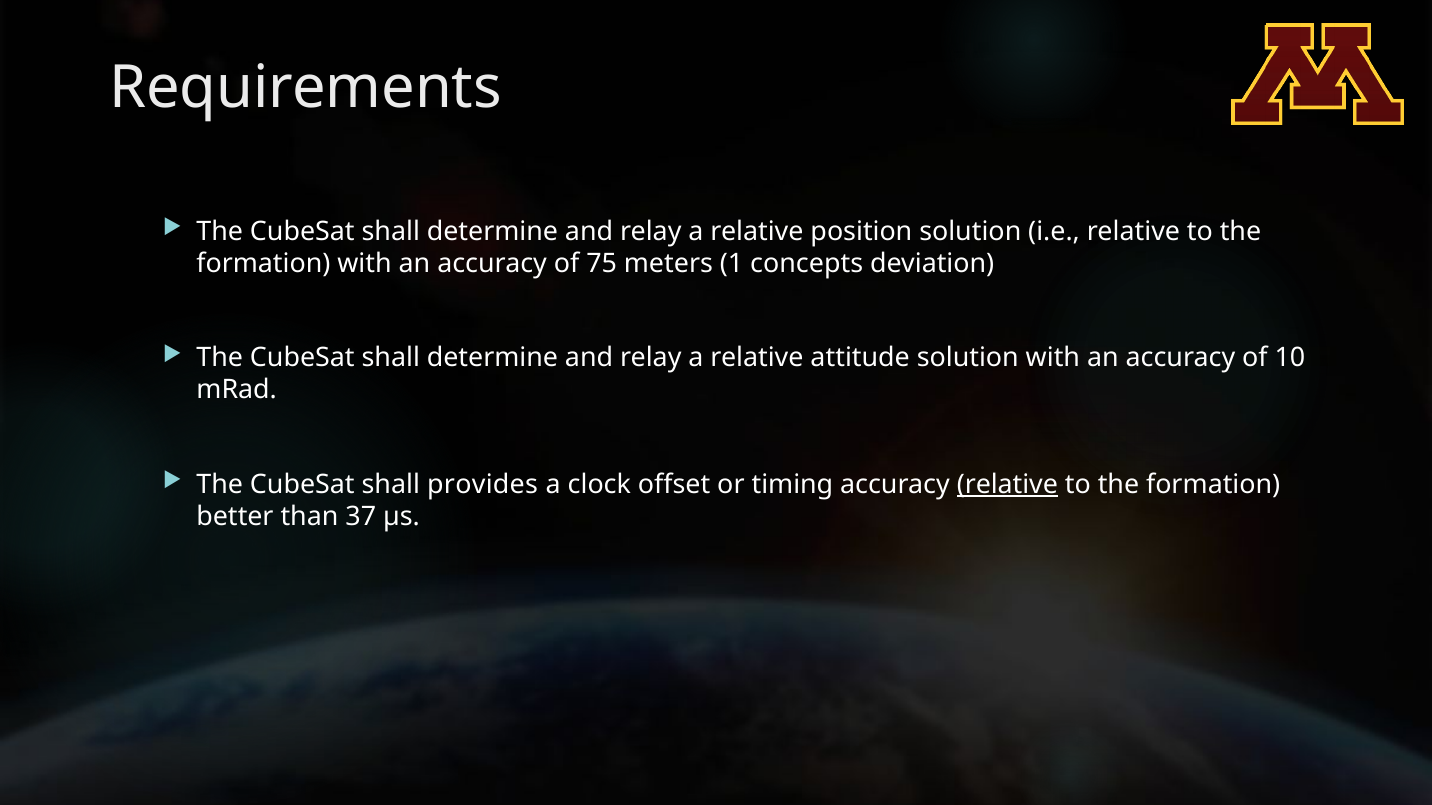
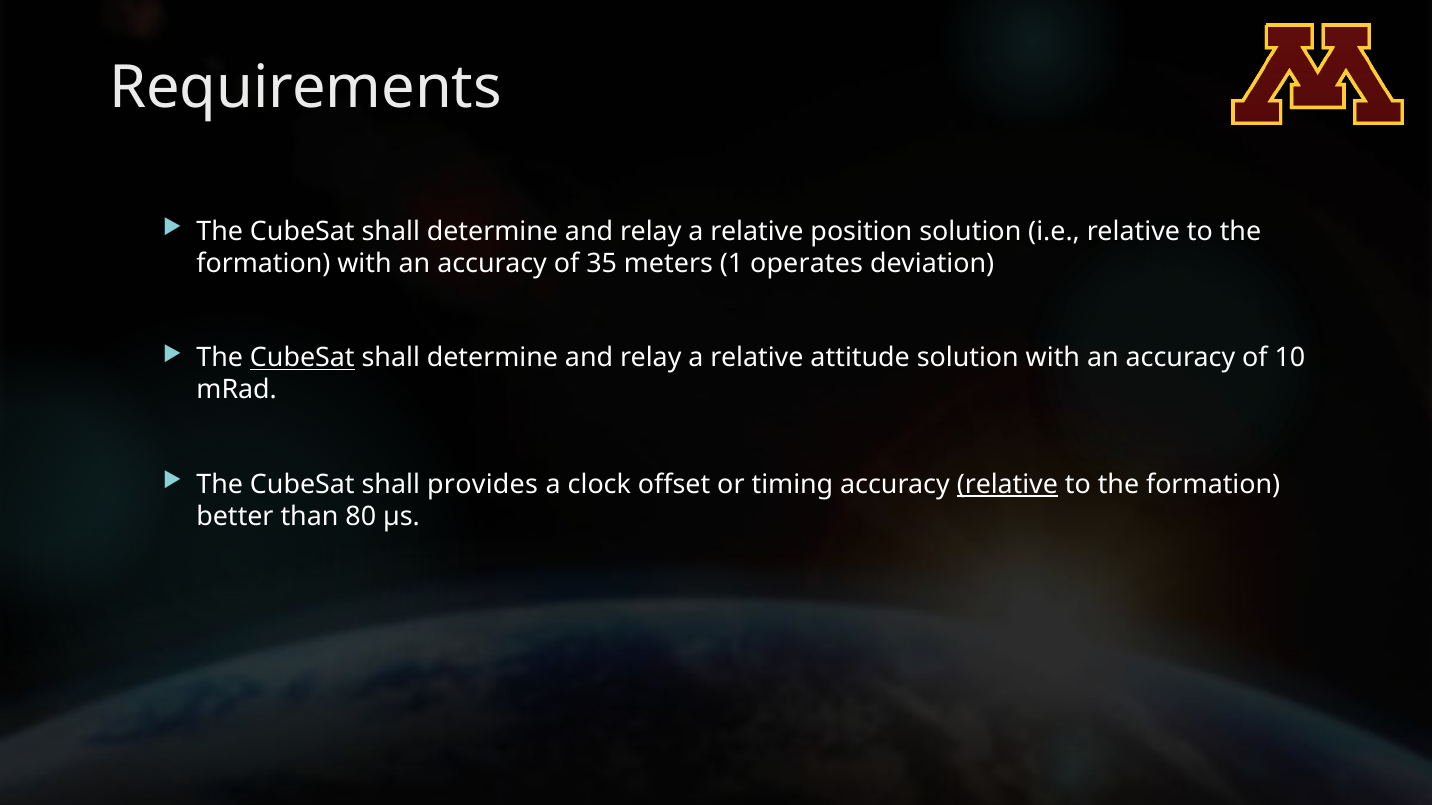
75: 75 -> 35
concepts: concepts -> operates
CubeSat at (302, 358) underline: none -> present
37: 37 -> 80
